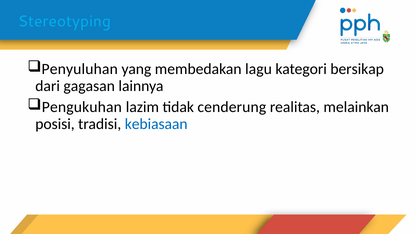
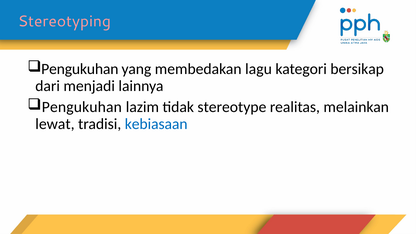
Stereotyping colour: light blue -> pink
Penyuluhan at (80, 69): Penyuluhan -> Pengukuhan
gagasan: gagasan -> menjadi
cenderung: cenderung -> stereotype
posisi: posisi -> lewat
